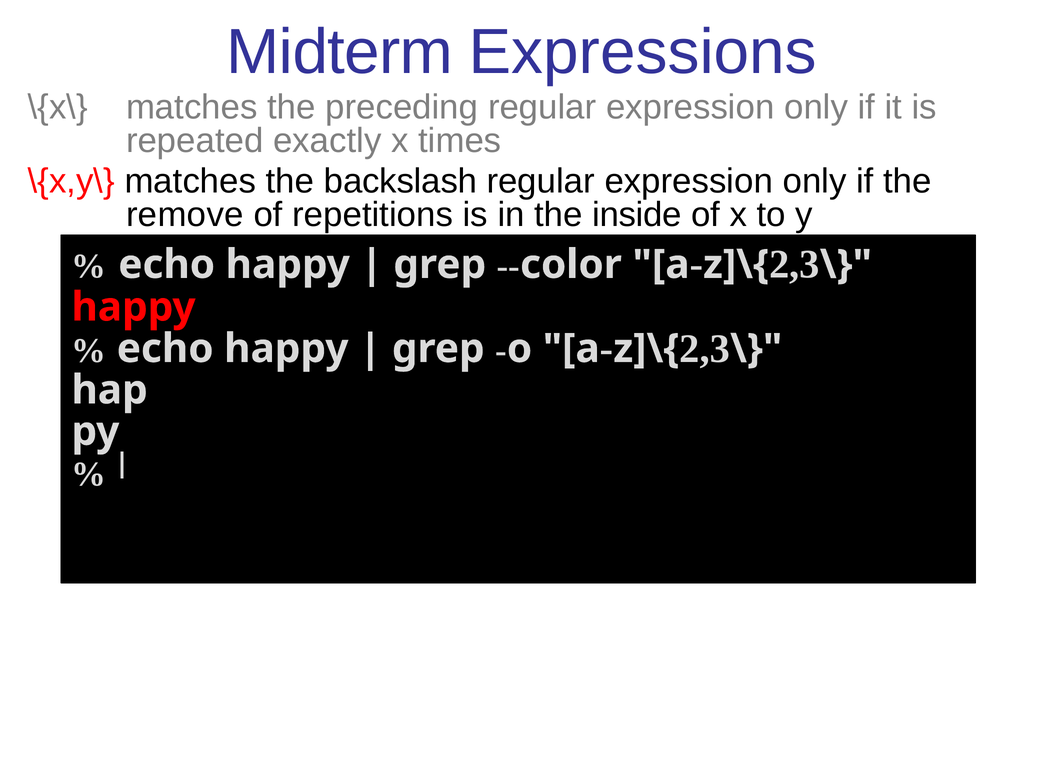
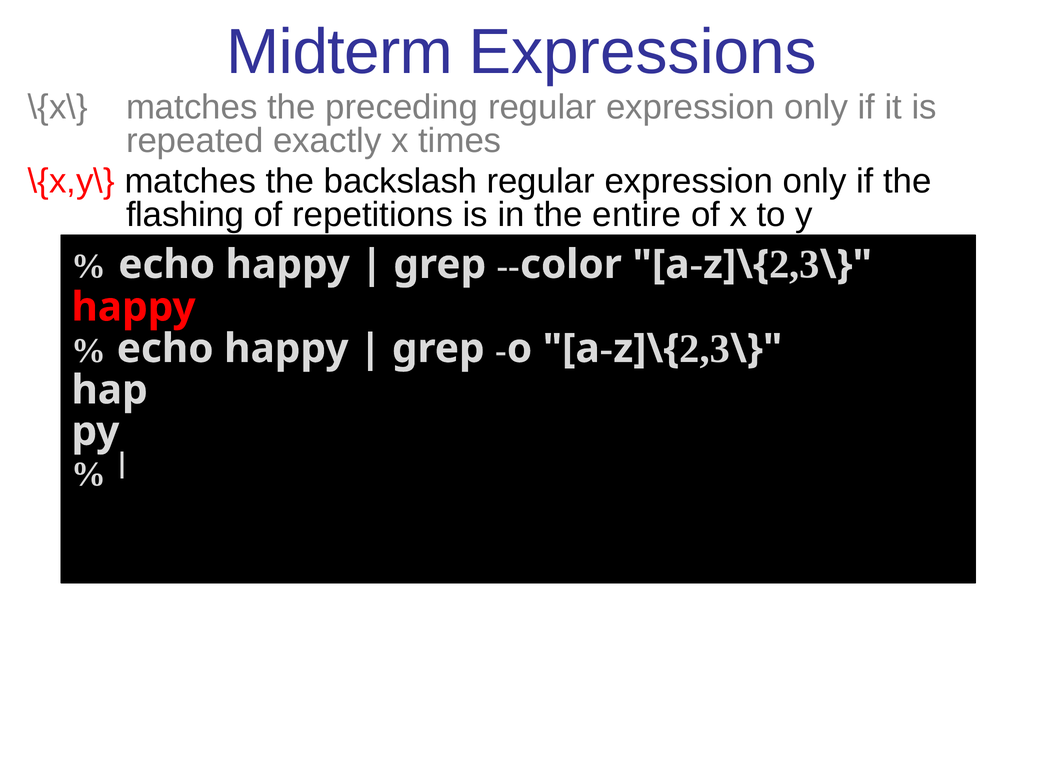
remove: remove -> flashing
inside: inside -> entire
